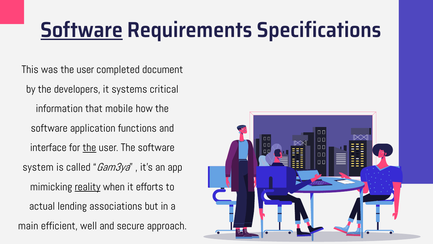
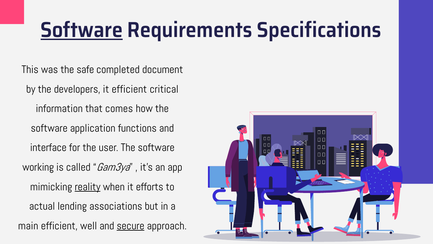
was the user: user -> safe
it systems: systems -> efficient
mobile: mobile -> comes
the at (89, 147) underline: present -> none
system: system -> working
secure underline: none -> present
